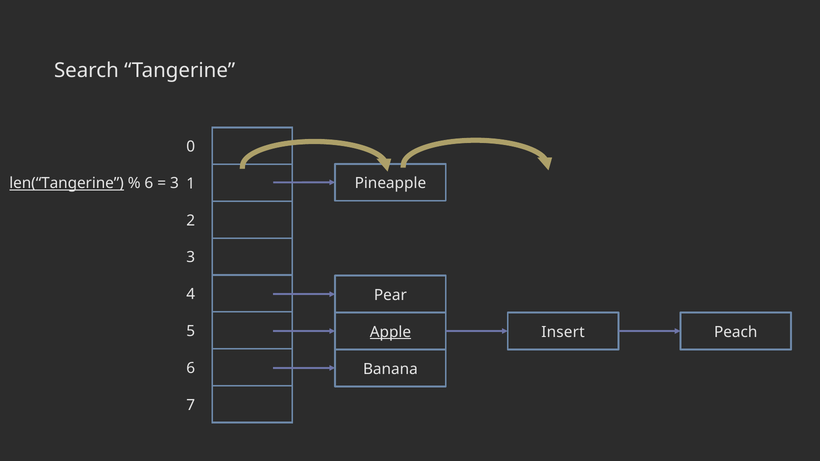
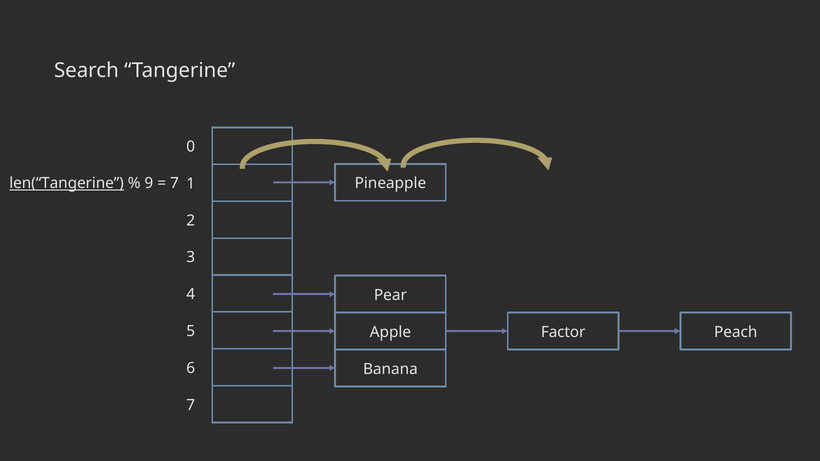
6 at (149, 183): 6 -> 9
3 at (174, 183): 3 -> 7
Apple underline: present -> none
Insert: Insert -> Factor
